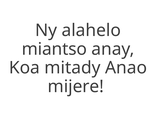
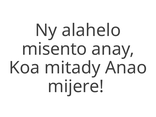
miantso: miantso -> misento
